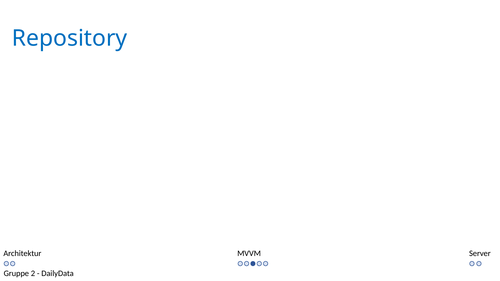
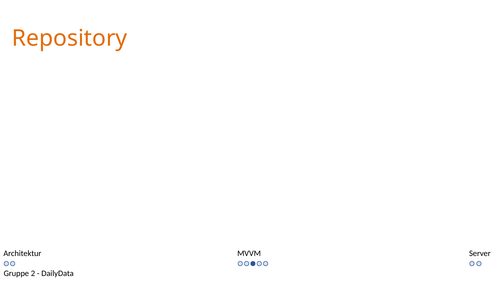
Repository colour: blue -> orange
